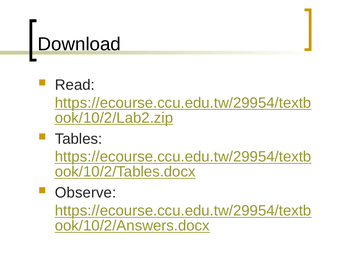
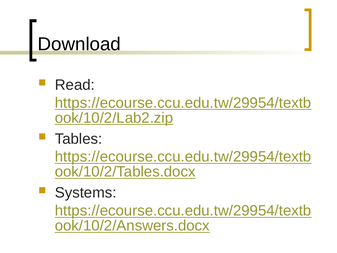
Observe: Observe -> Systems
